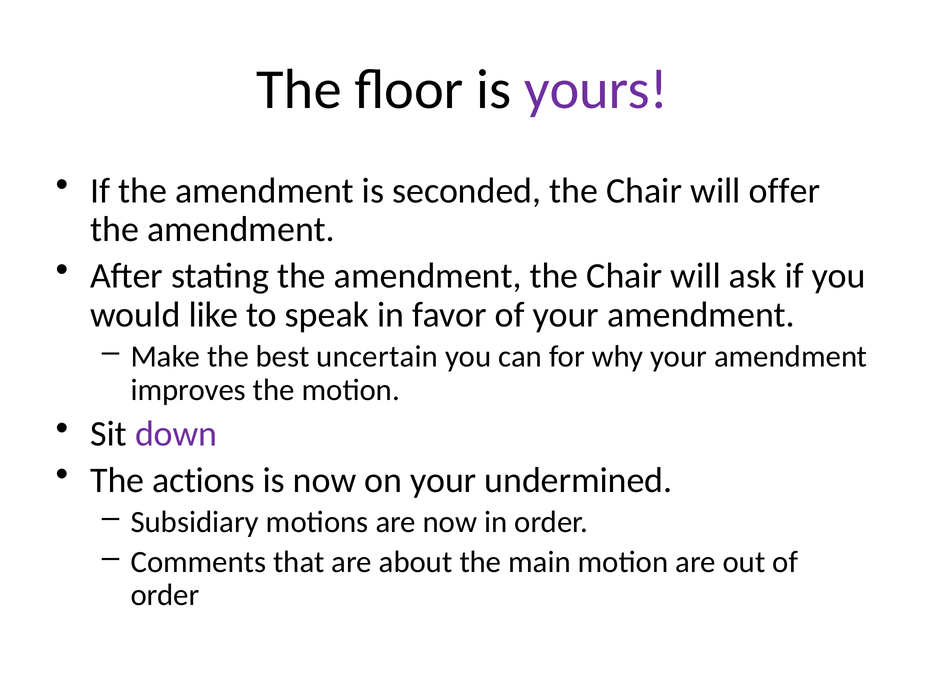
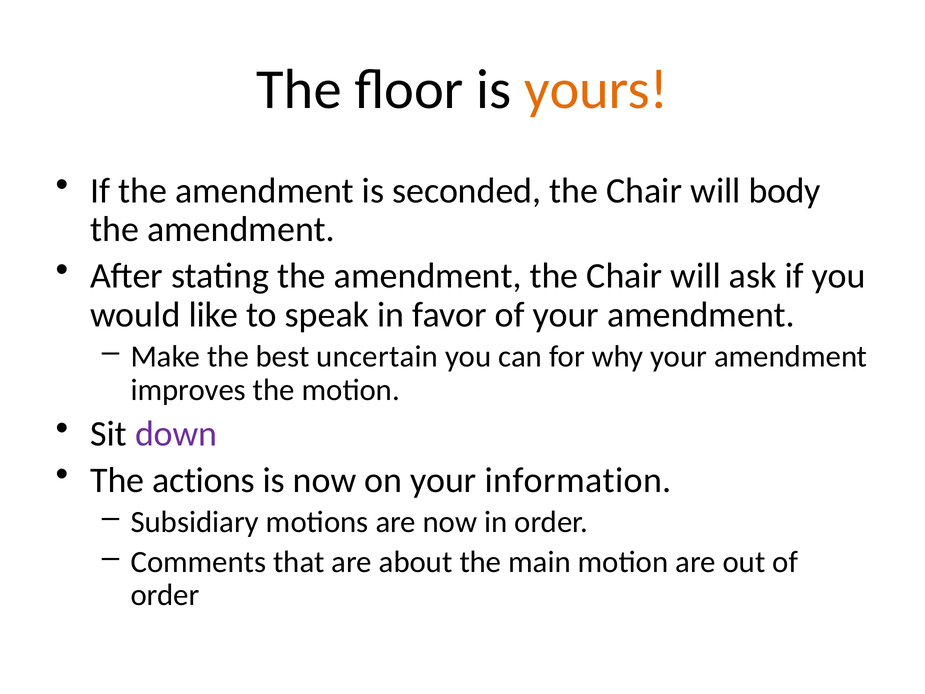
yours colour: purple -> orange
offer: offer -> body
undermined: undermined -> information
